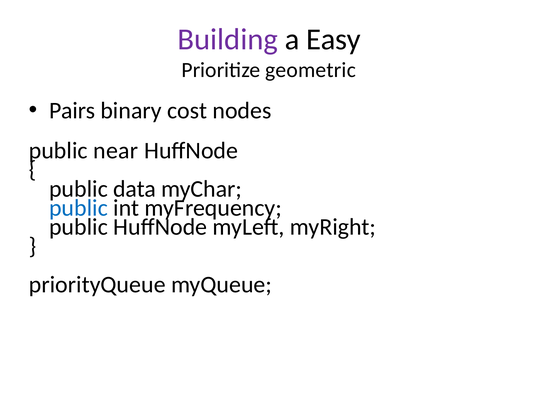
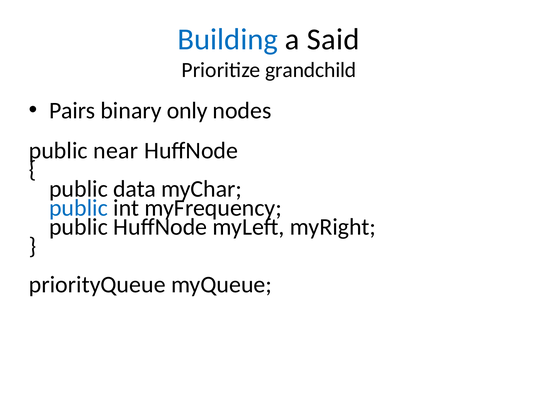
Building colour: purple -> blue
Easy: Easy -> Said
geometric: geometric -> grandchild
cost: cost -> only
